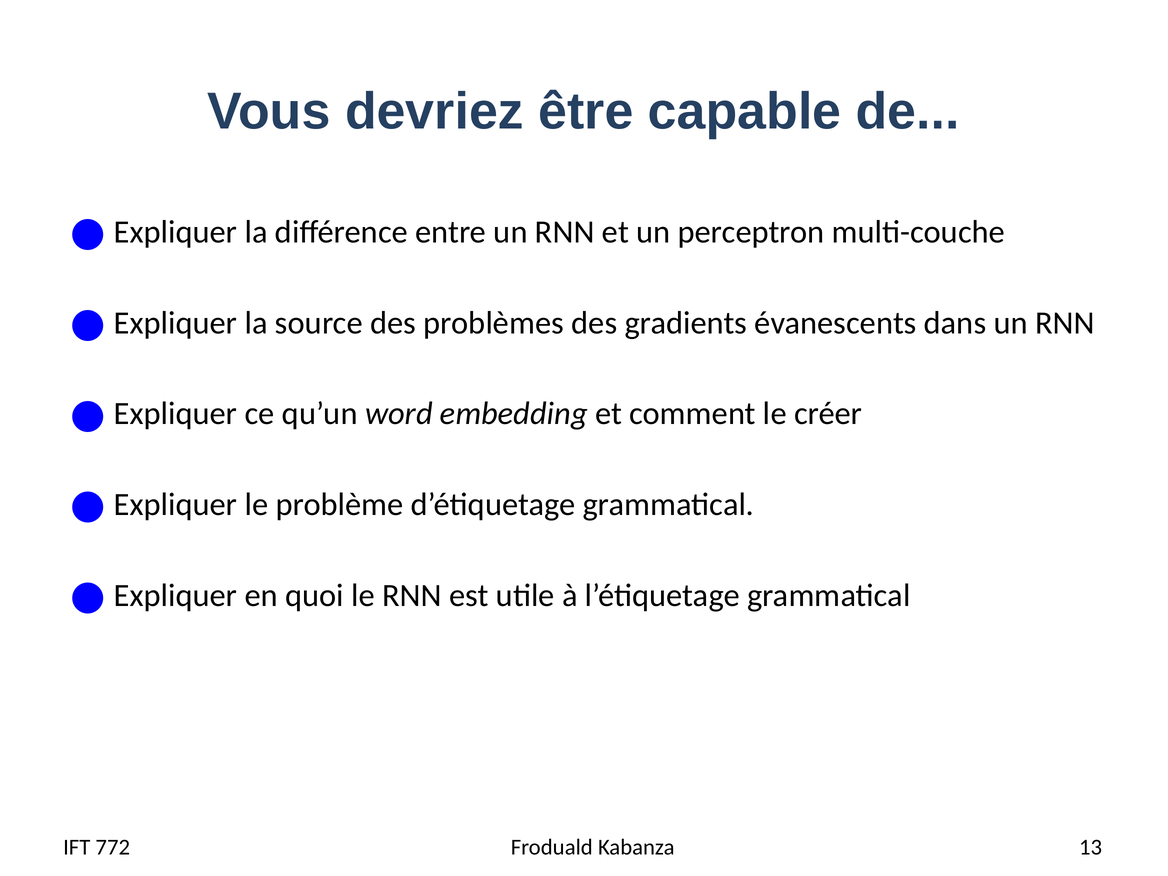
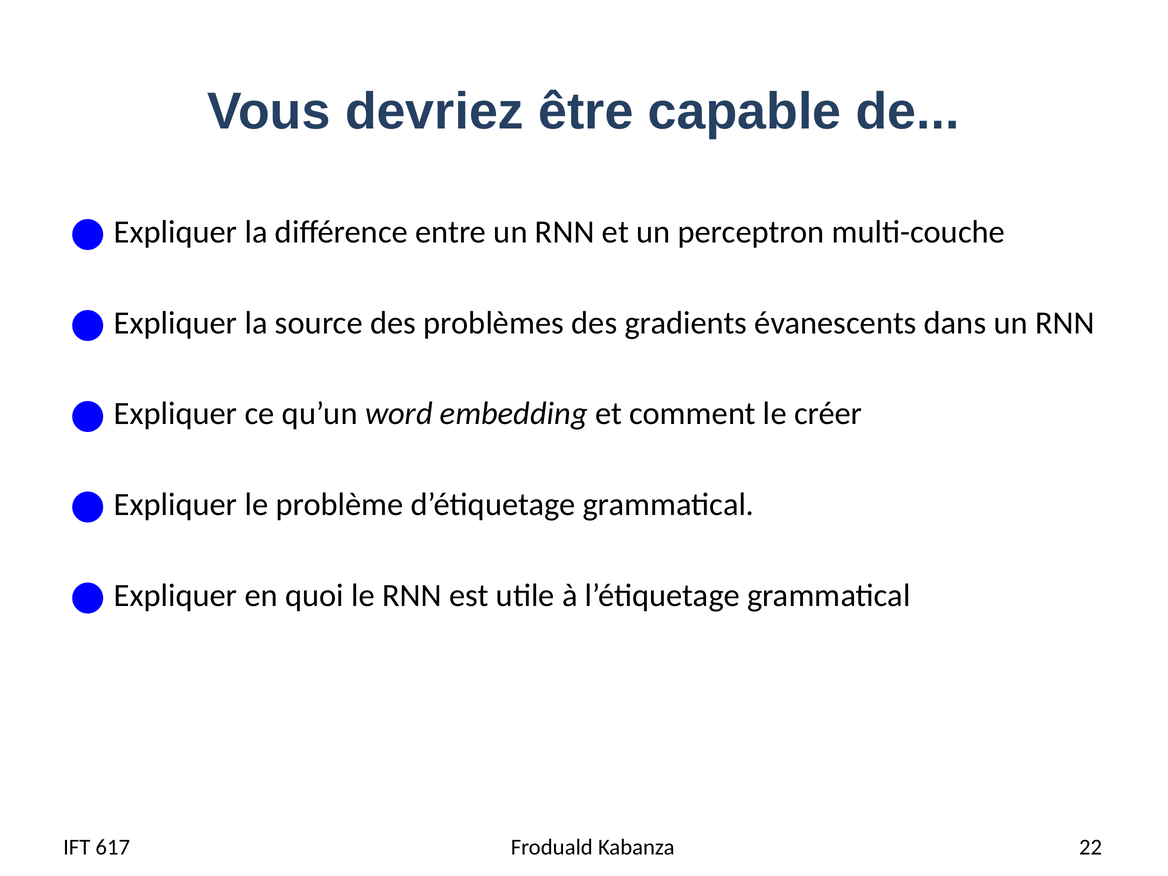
772: 772 -> 617
13: 13 -> 22
